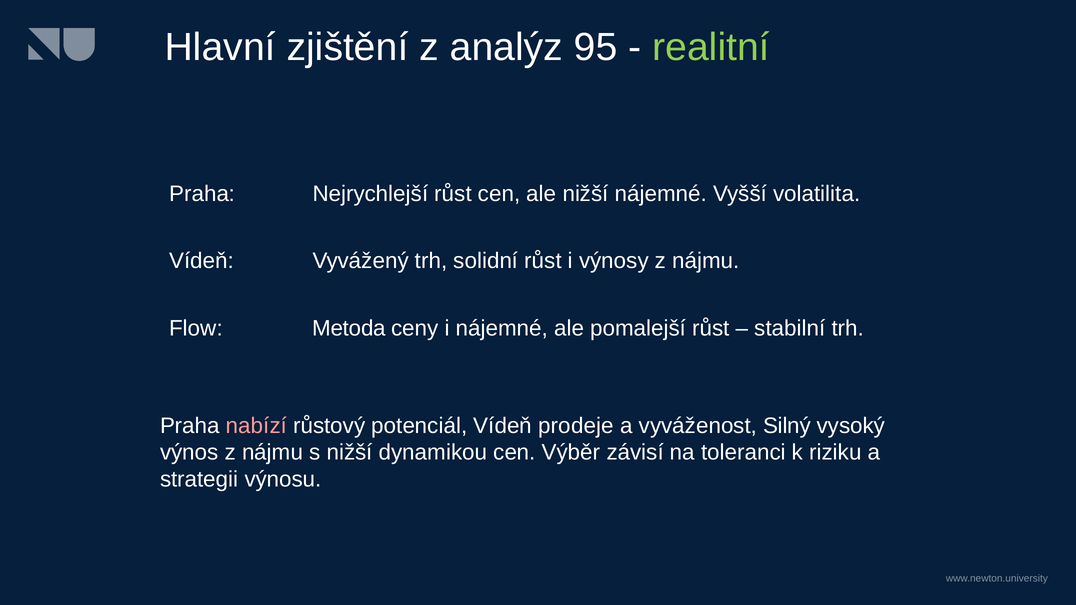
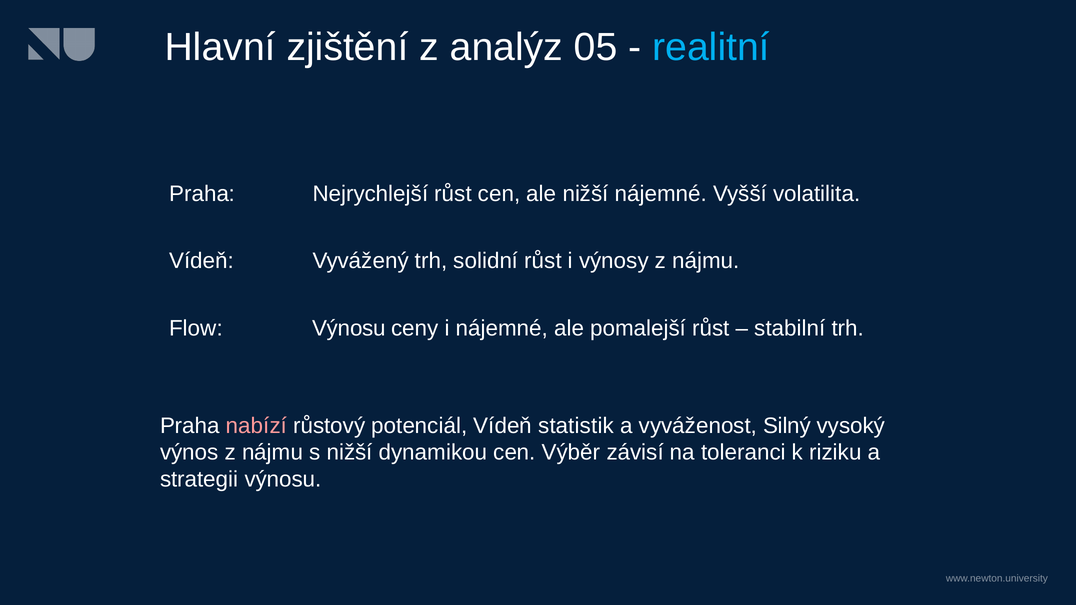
95: 95 -> 05
realitní colour: light green -> light blue
Metoda at (349, 328): Metoda -> Výnosu
prodeje: prodeje -> statistik
